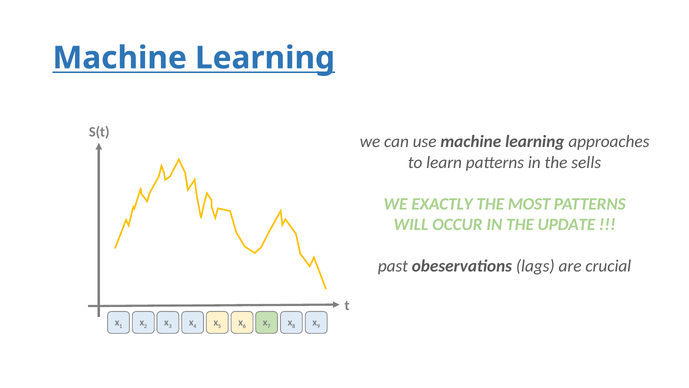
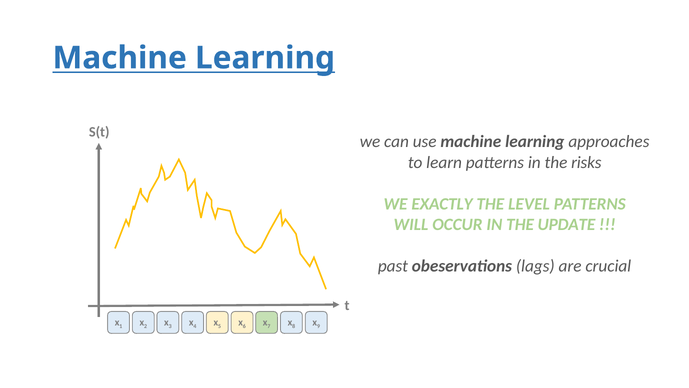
sells: sells -> risks
MOST: MOST -> LEVEL
